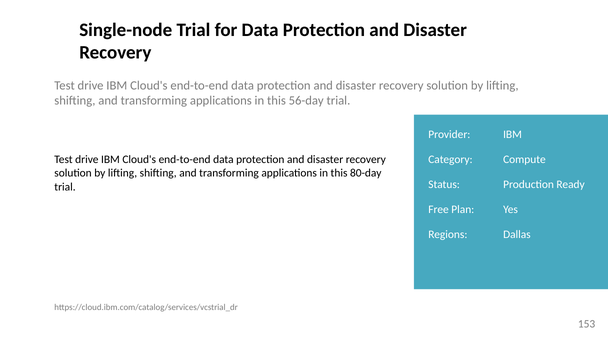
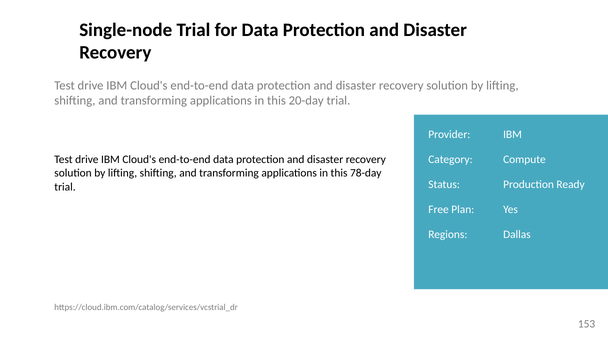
56-day: 56-day -> 20-day
80-day: 80-day -> 78-day
